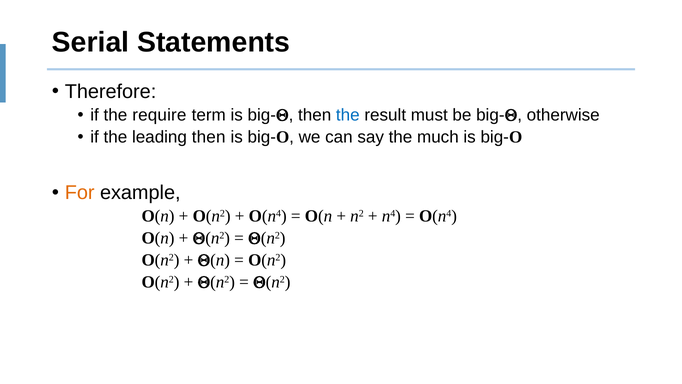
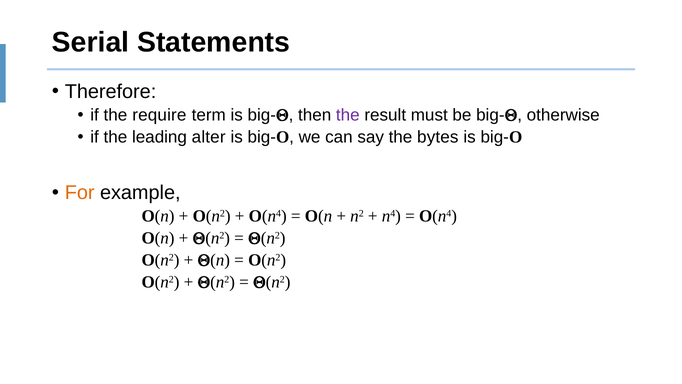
the at (348, 115) colour: blue -> purple
leading then: then -> alter
much: much -> bytes
